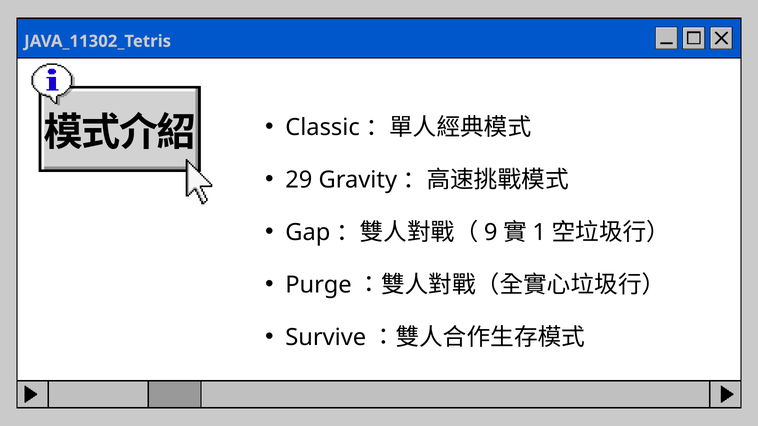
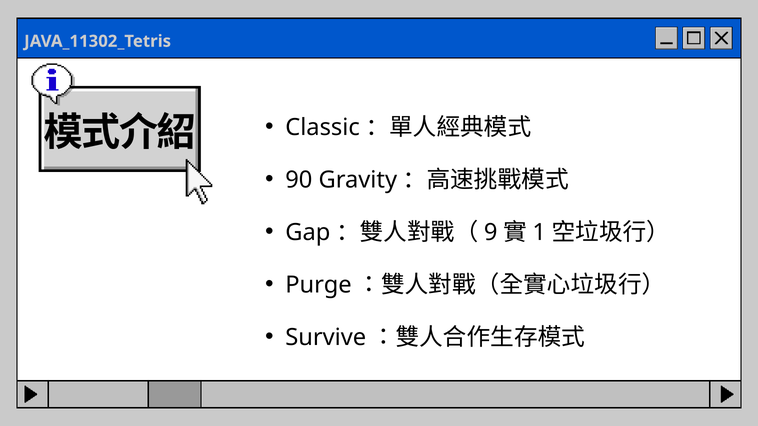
29: 29 -> 90
